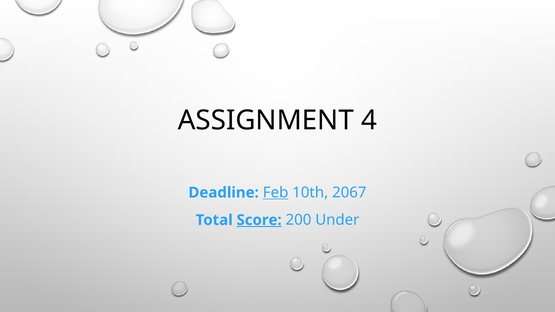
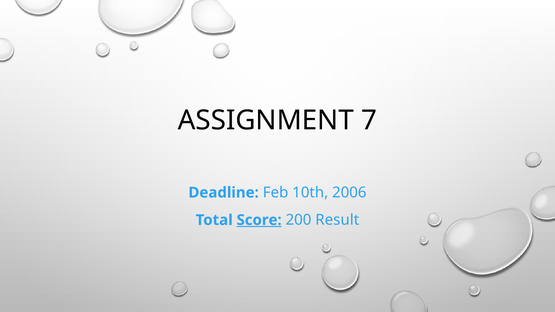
4: 4 -> 7
Feb underline: present -> none
2067: 2067 -> 2006
Under: Under -> Result
